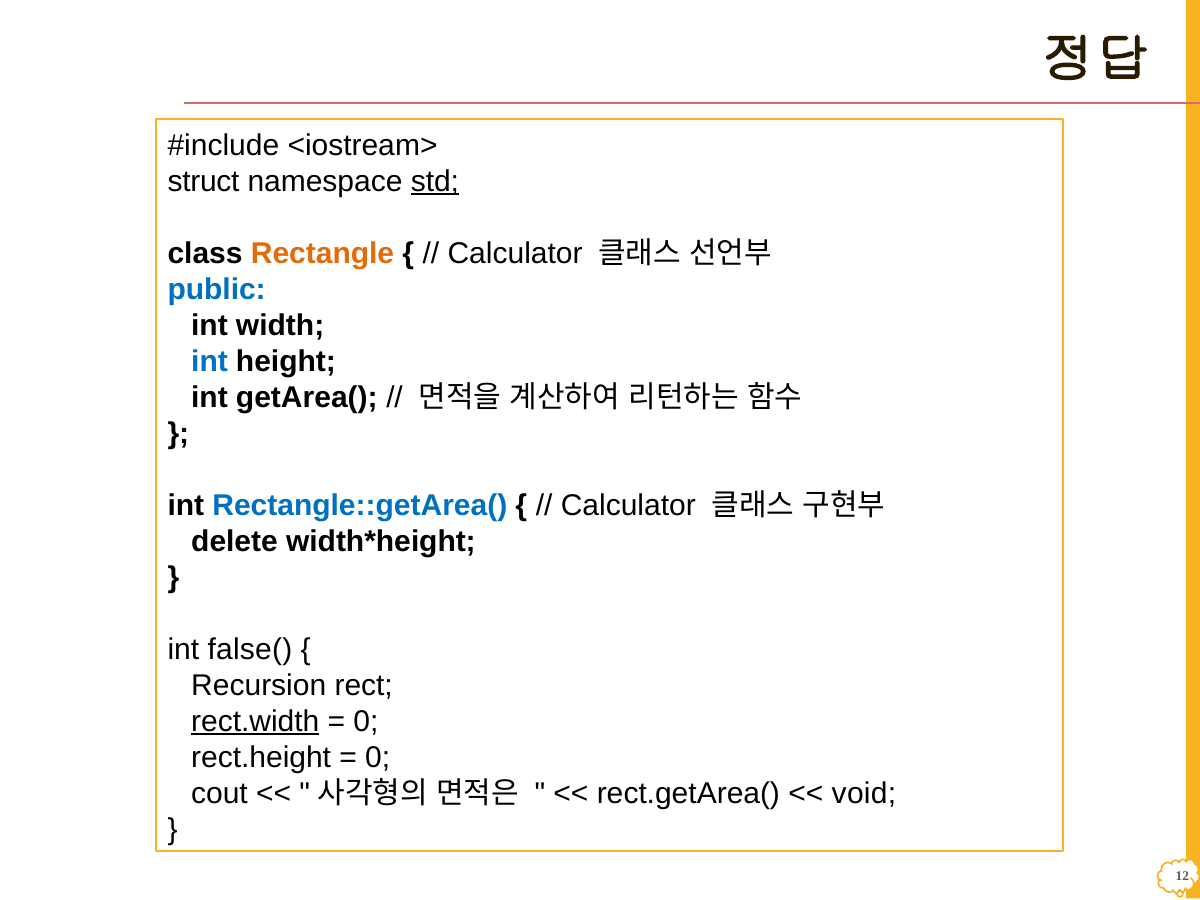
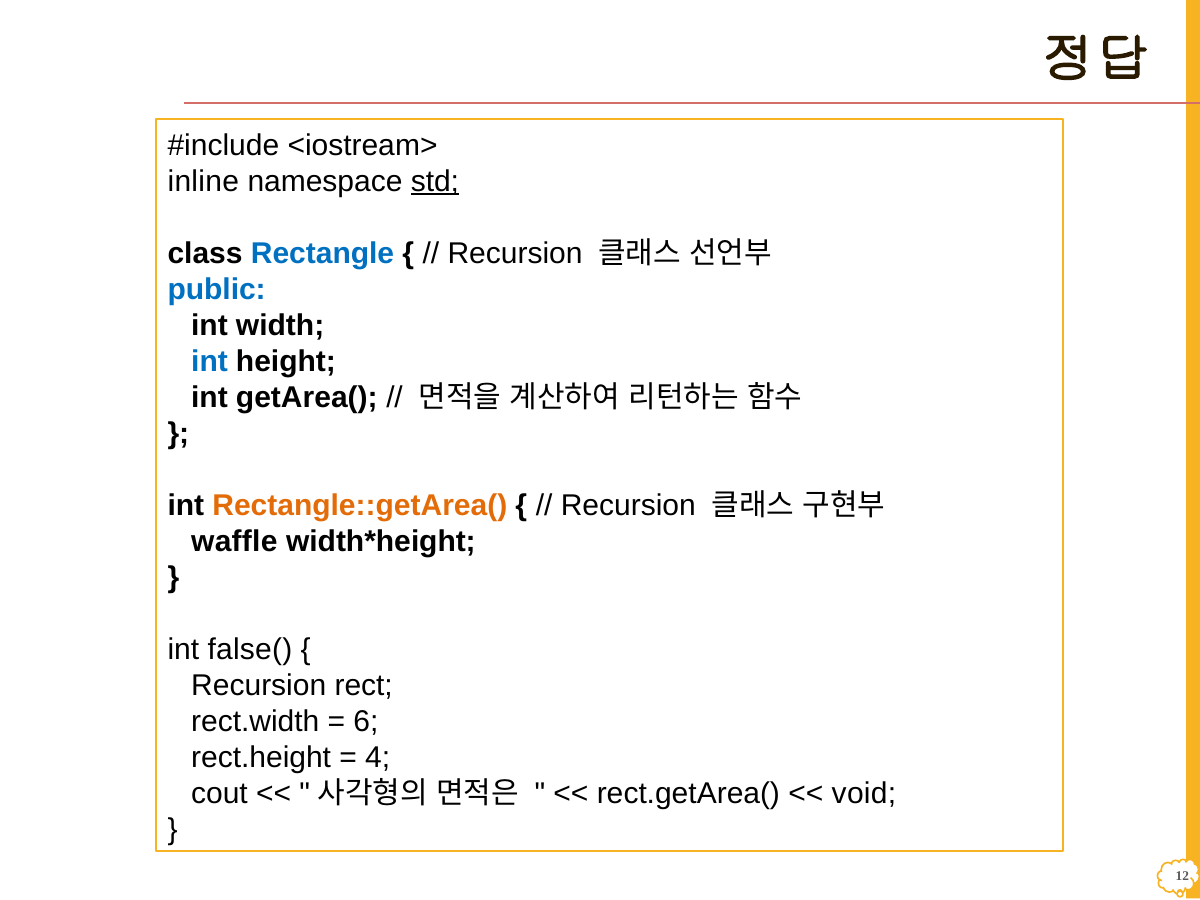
struct: struct -> inline
Rectangle colour: orange -> blue
Calculator at (515, 253): Calculator -> Recursion
Rectangle::getArea( colour: blue -> orange
Calculator at (628, 505): Calculator -> Recursion
delete: delete -> waffle
rect.width underline: present -> none
0 at (366, 721): 0 -> 6
0 at (378, 757): 0 -> 4
